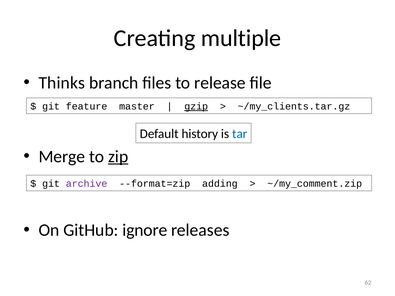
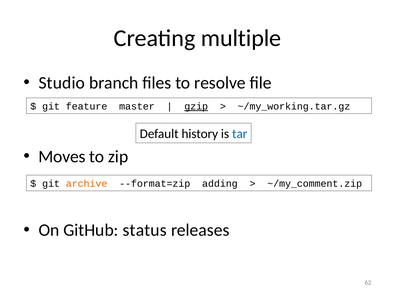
Thinks: Thinks -> Studio
release: release -> resolve
~/my_clients.tar.gz: ~/my_clients.tar.gz -> ~/my_working.tar.gz
Merge: Merge -> Moves
zip underline: present -> none
archive colour: purple -> orange
ignore: ignore -> status
